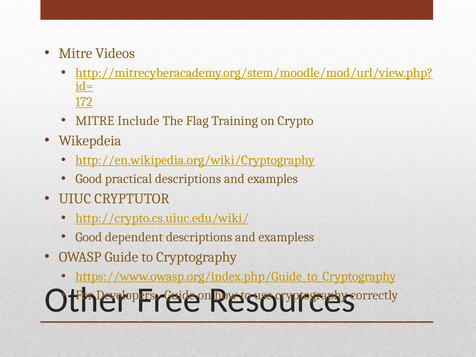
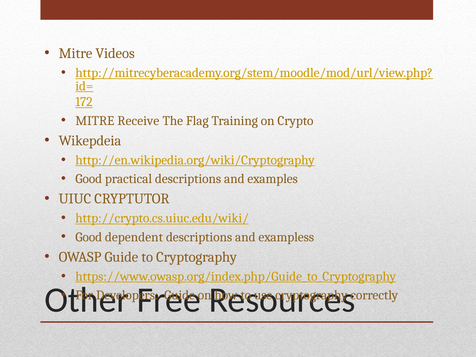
Include: Include -> Receive
